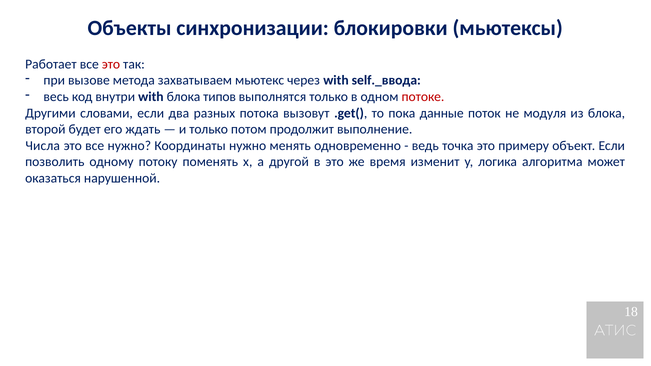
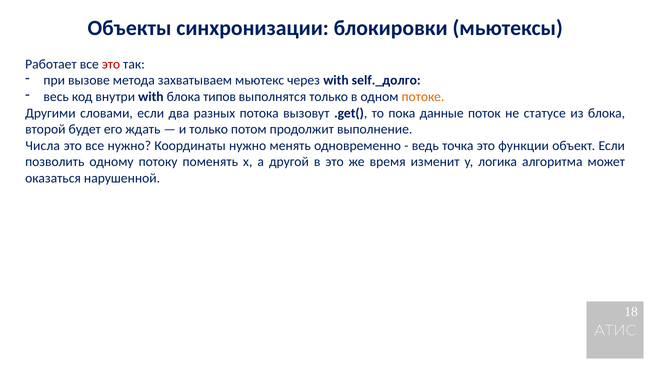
self._ввода: self._ввода -> self._долго
потоке colour: red -> orange
модуля: модуля -> статусе
примеру: примеру -> функции
